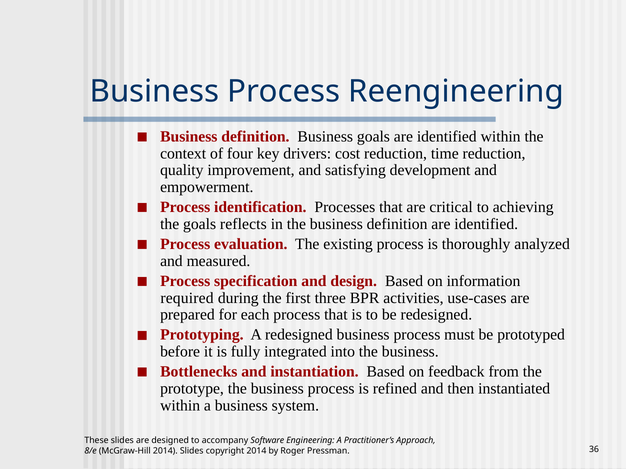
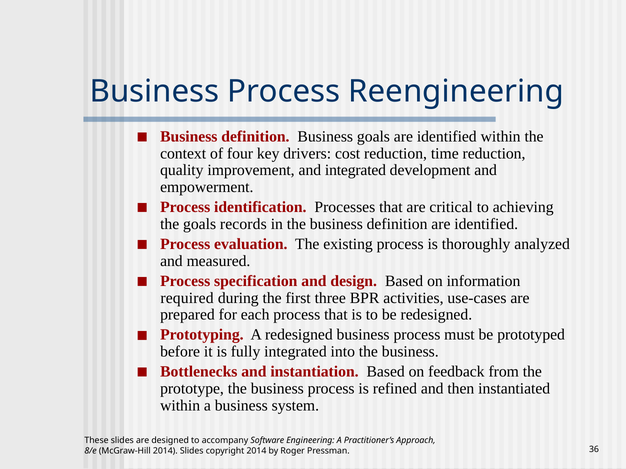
and satisfying: satisfying -> integrated
reflects: reflects -> records
